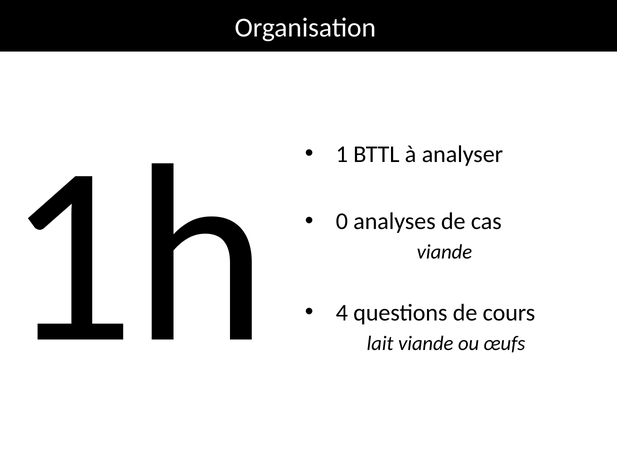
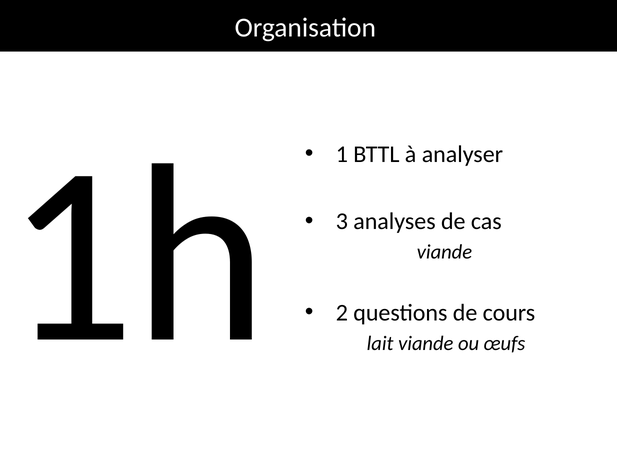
0: 0 -> 3
4: 4 -> 2
